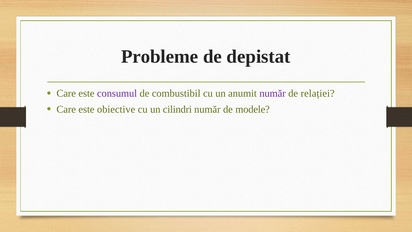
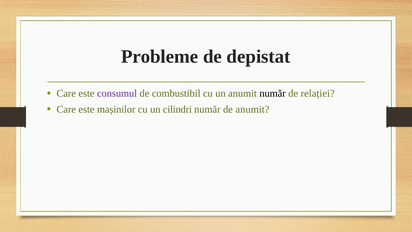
număr at (273, 93) colour: purple -> black
obiective: obiective -> mașinilor
de modele: modele -> anumit
